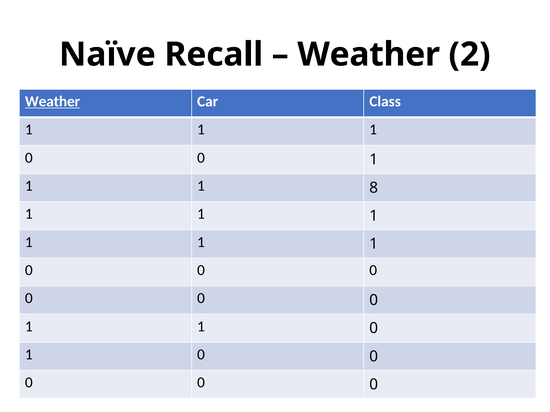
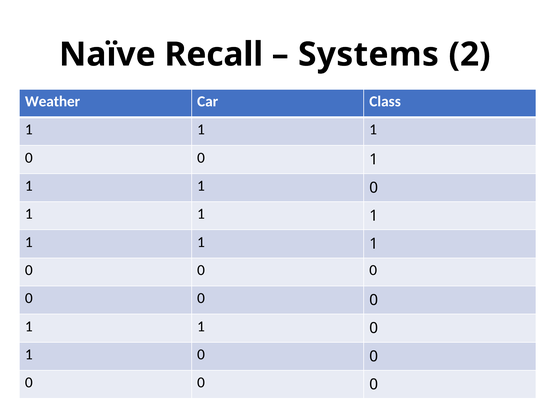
Weather at (369, 55): Weather -> Systems
Weather at (53, 102) underline: present -> none
8 at (374, 188): 8 -> 0
